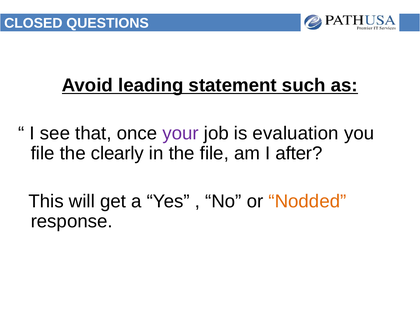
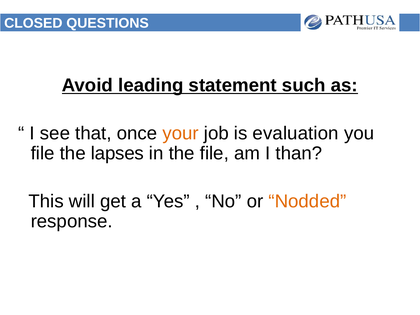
your colour: purple -> orange
clearly: clearly -> lapses
after: after -> than
